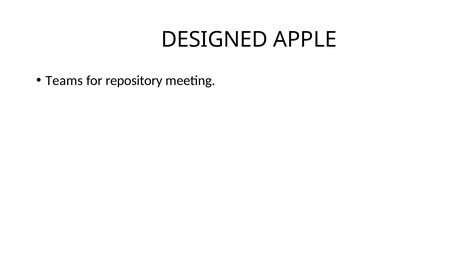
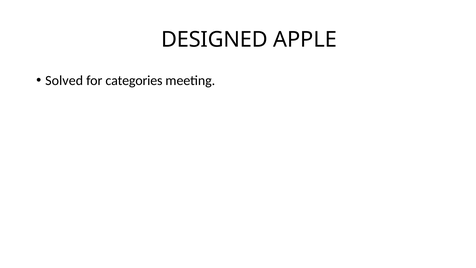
Teams: Teams -> Solved
repository: repository -> categories
